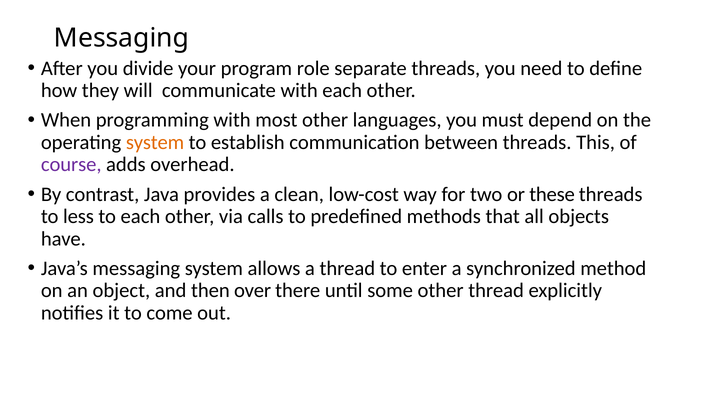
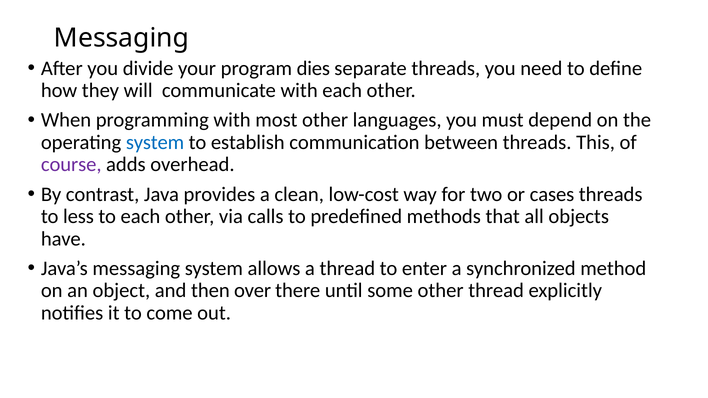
role: role -> dies
system at (155, 142) colour: orange -> blue
these: these -> cases
